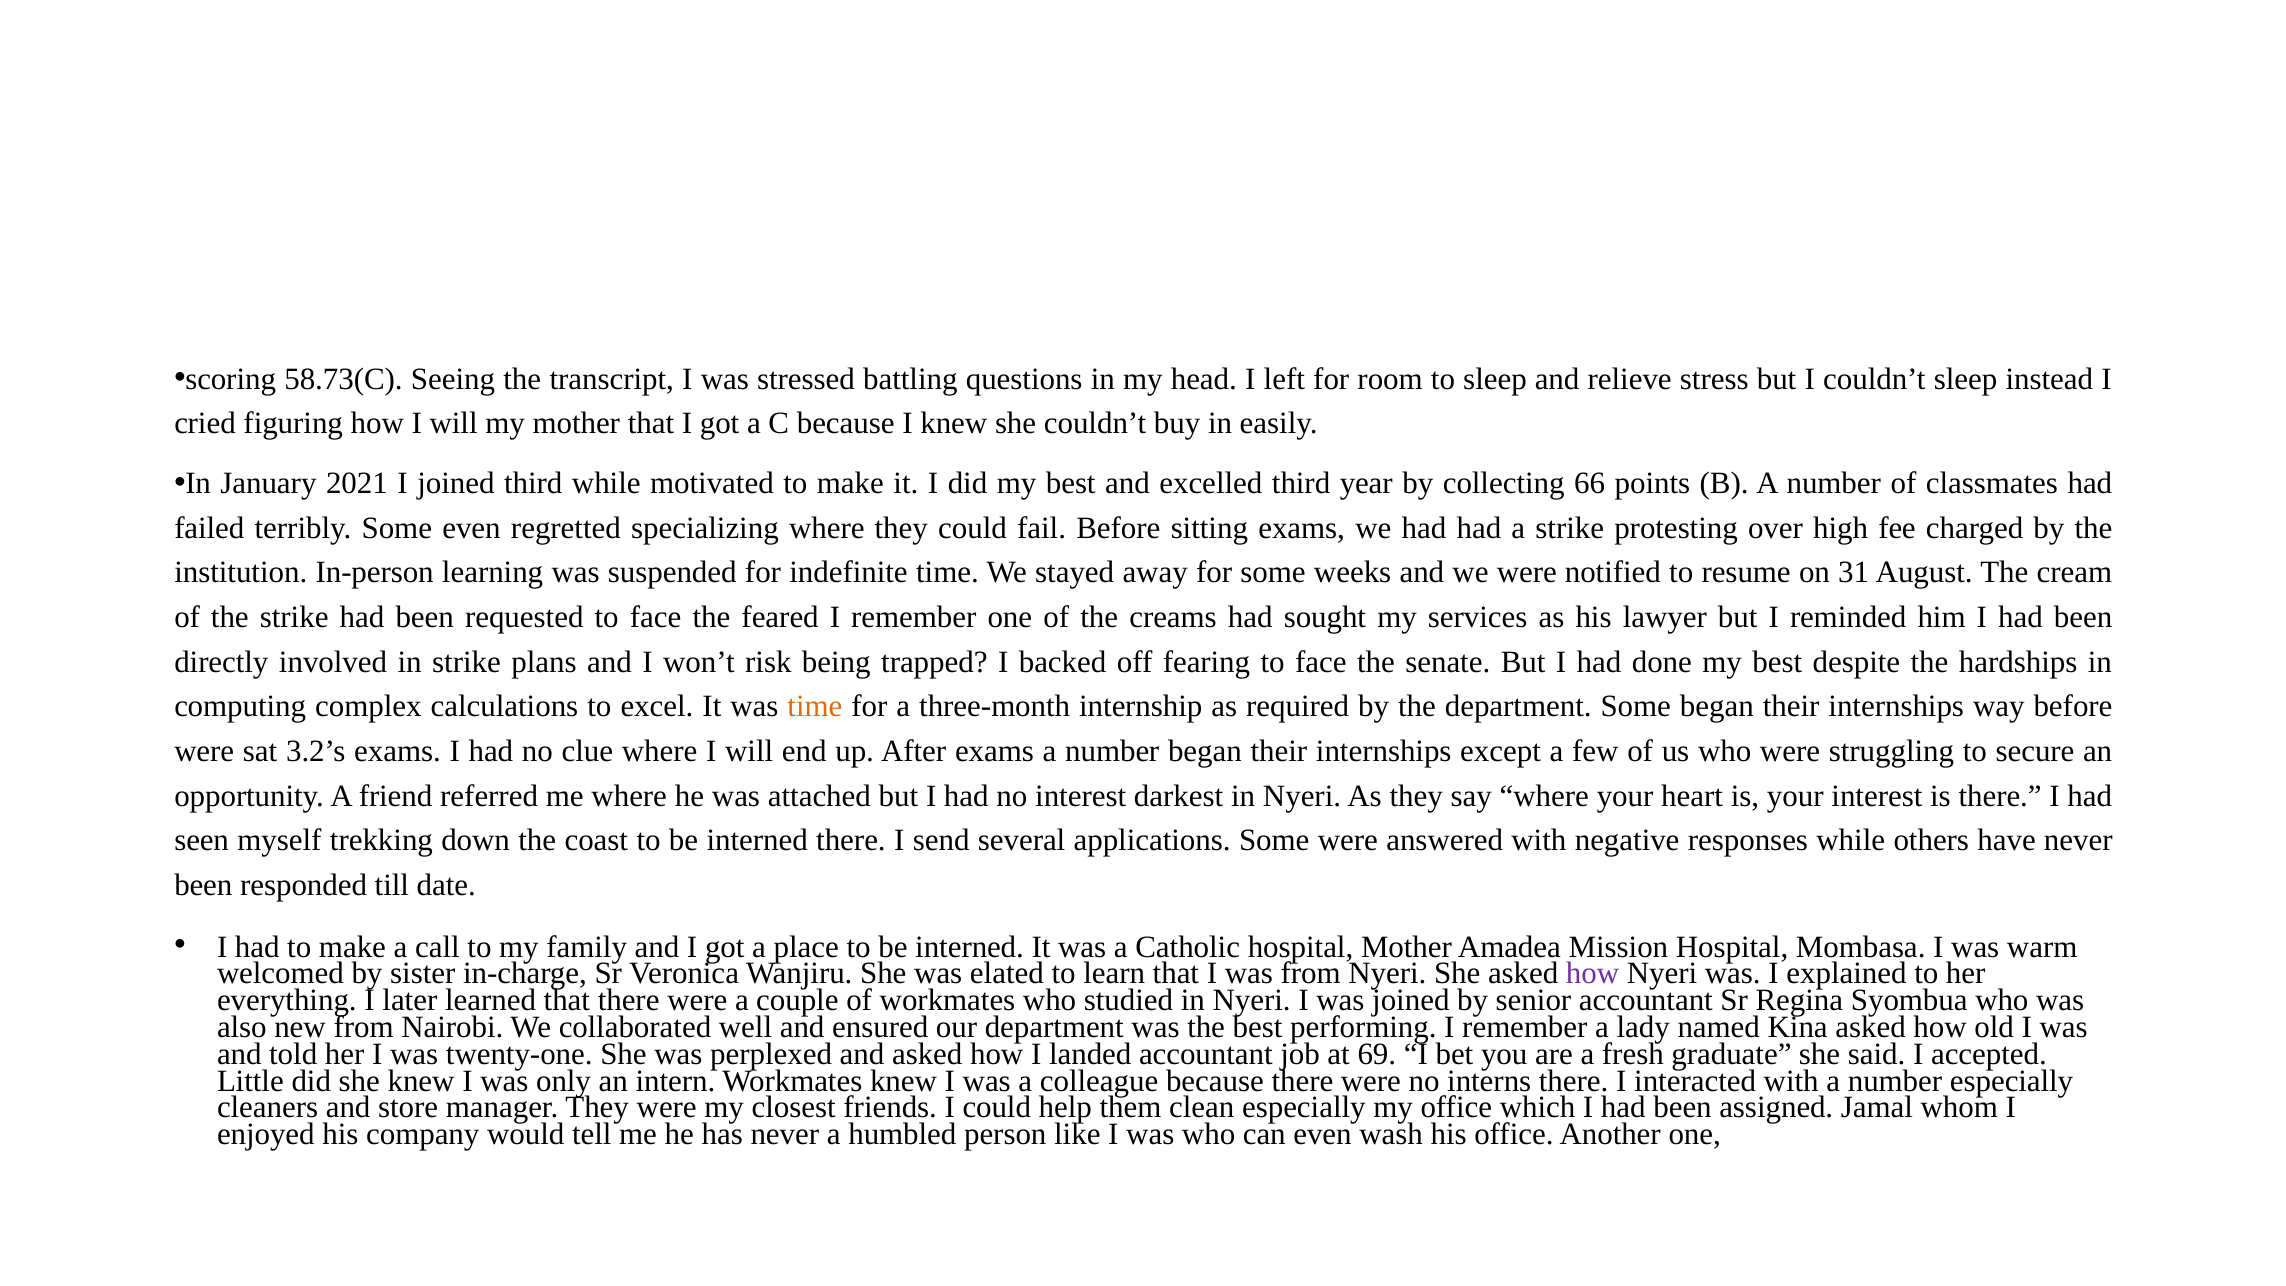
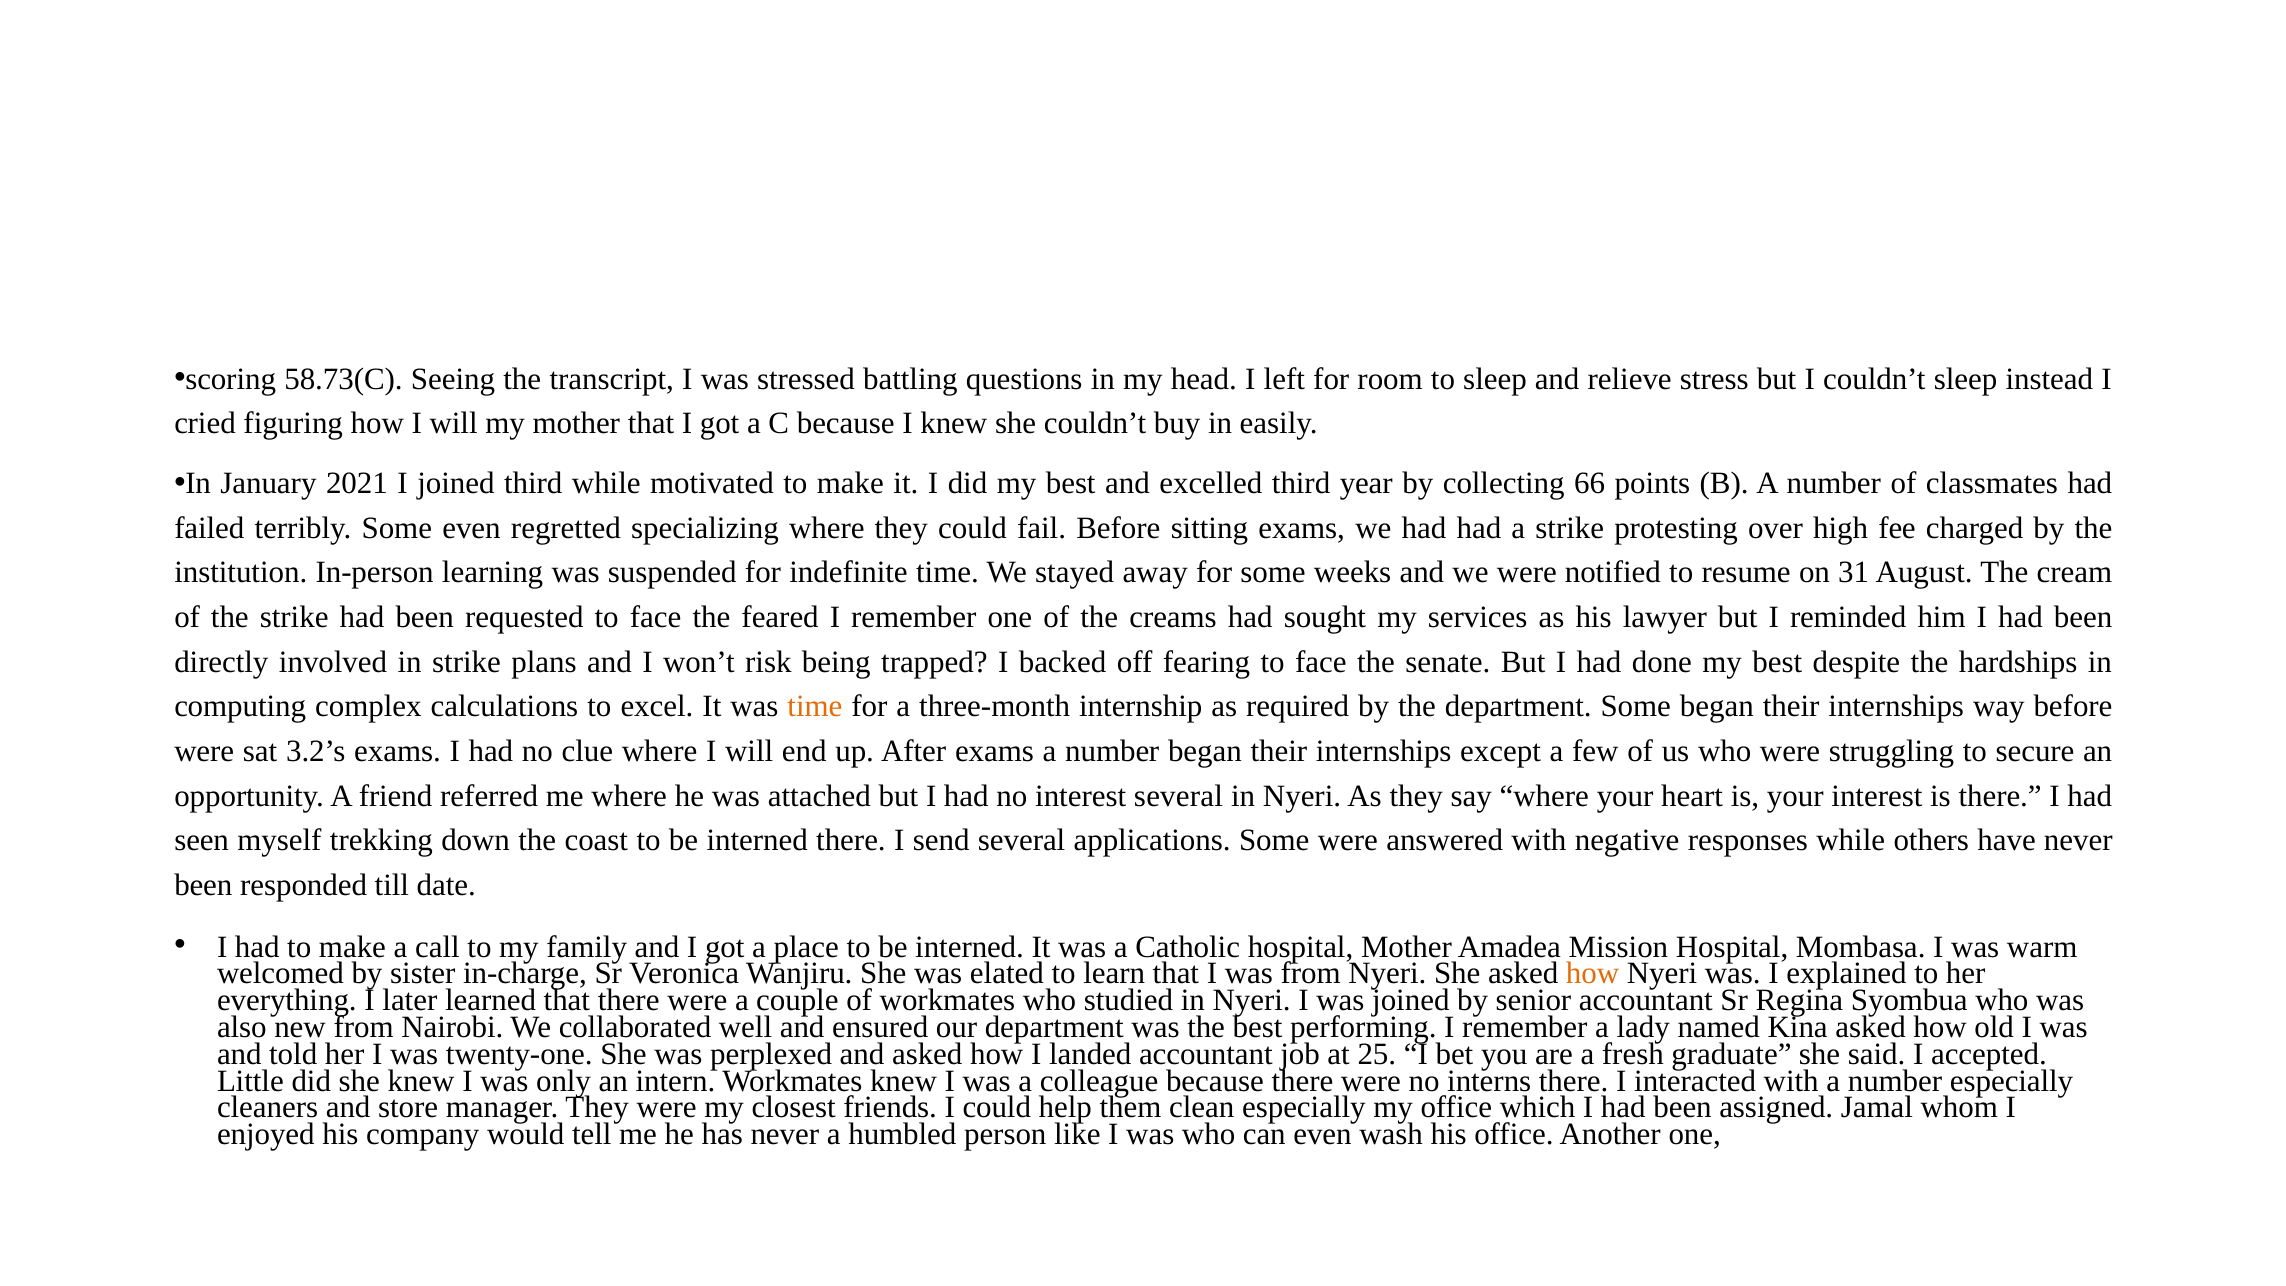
interest darkest: darkest -> several
how at (1593, 974) colour: purple -> orange
69: 69 -> 25
